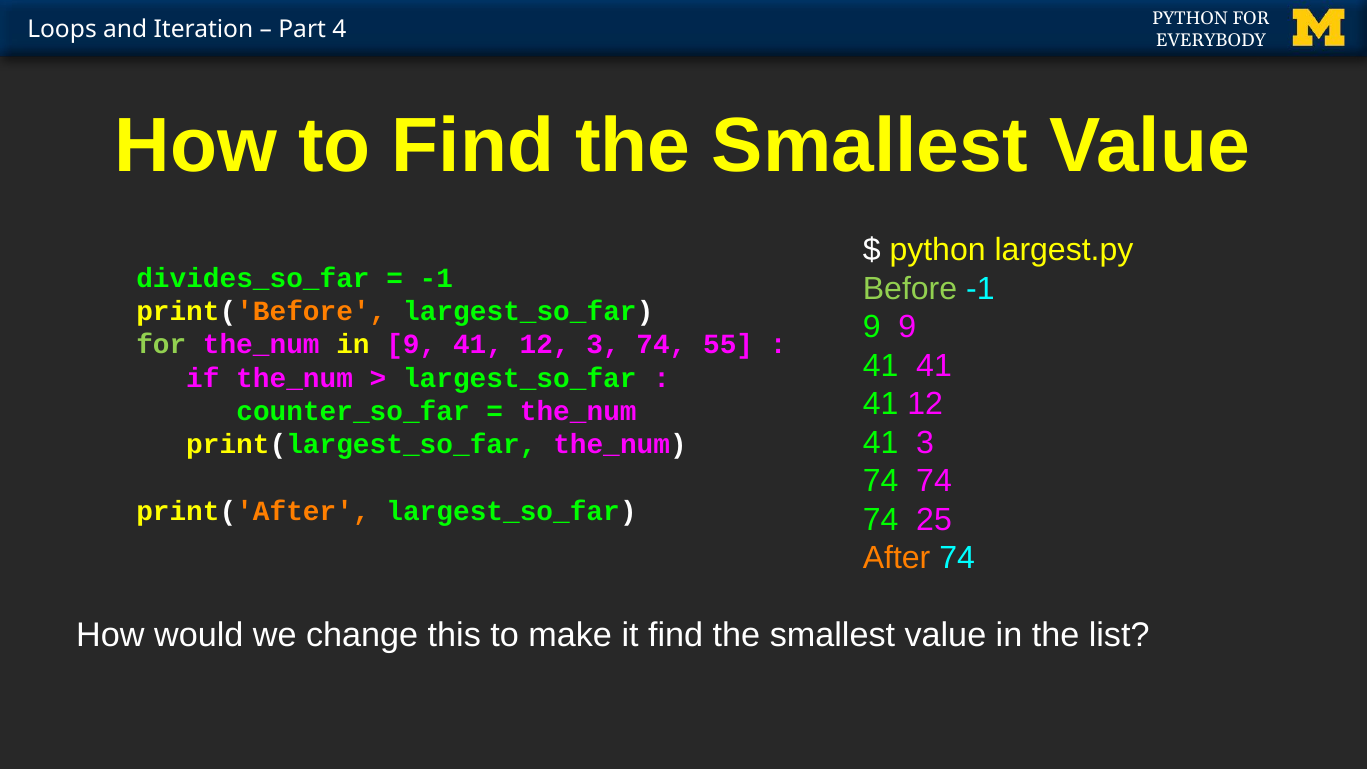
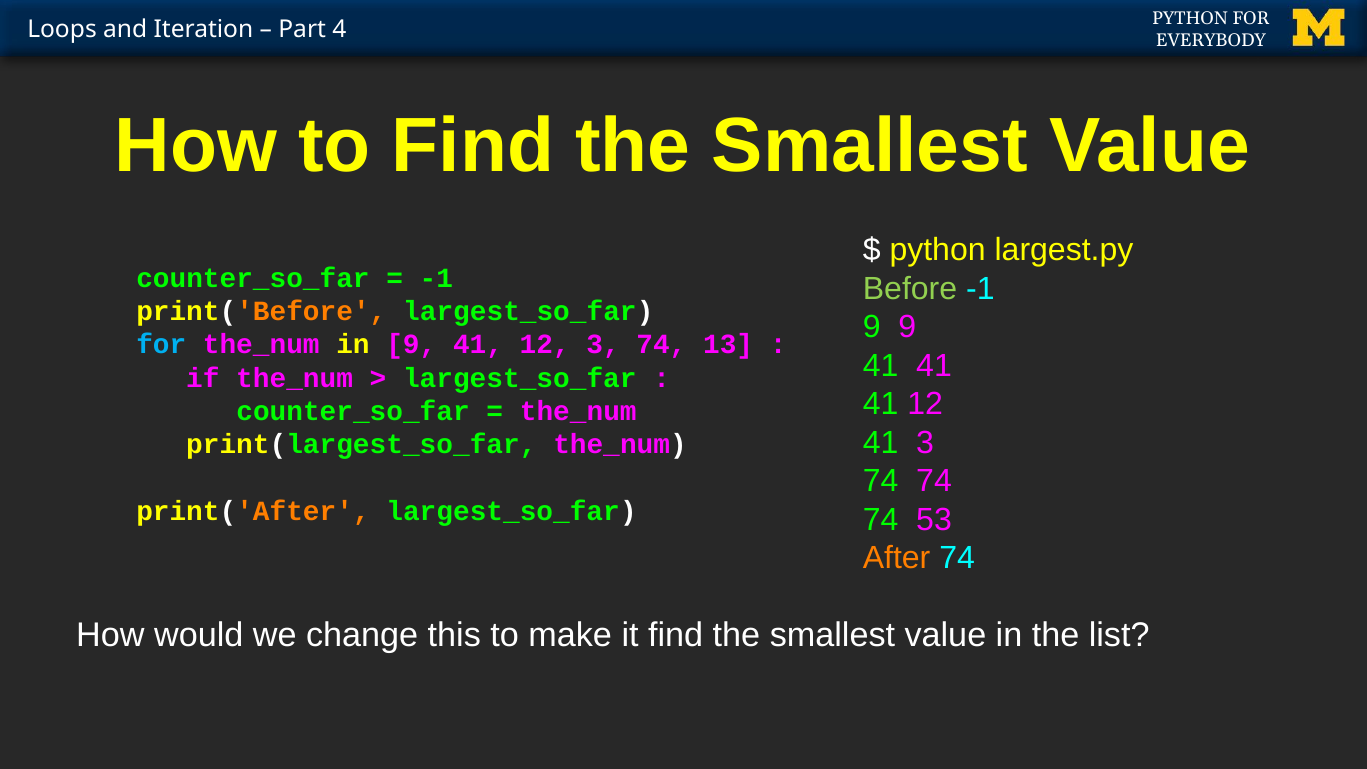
divides_so_far at (253, 278): divides_so_far -> counter_so_far
for at (161, 345) colour: light green -> light blue
55: 55 -> 13
25: 25 -> 53
